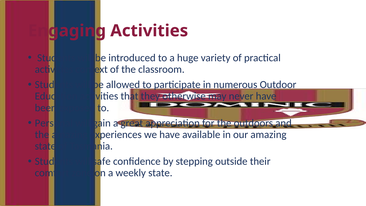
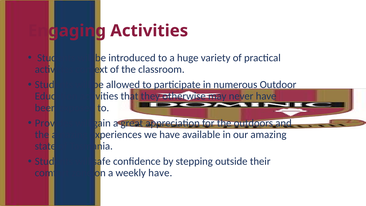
Personal: Personal -> Provides
weekly state: state -> have
